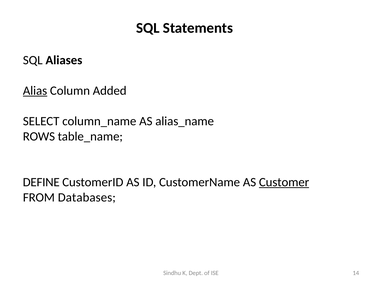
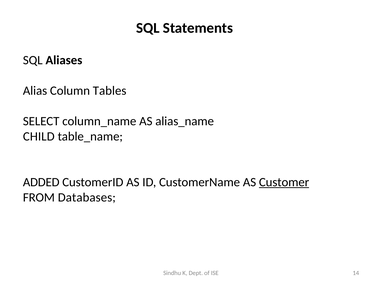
Alias underline: present -> none
Added: Added -> Tables
ROWS: ROWS -> CHILD
DEFINE: DEFINE -> ADDED
